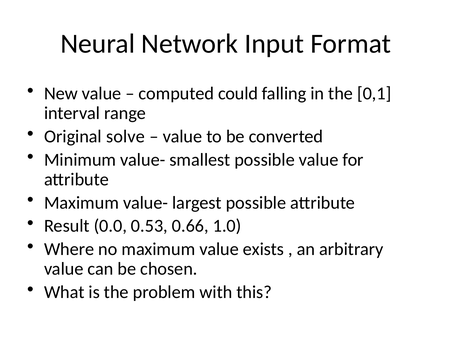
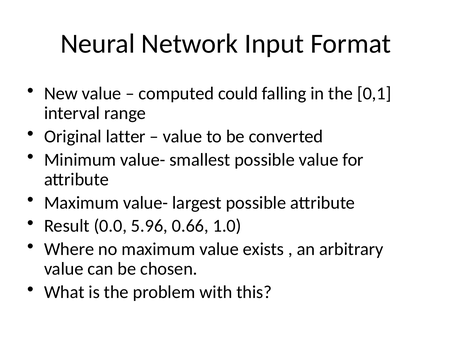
solve: solve -> latter
0.53: 0.53 -> 5.96
